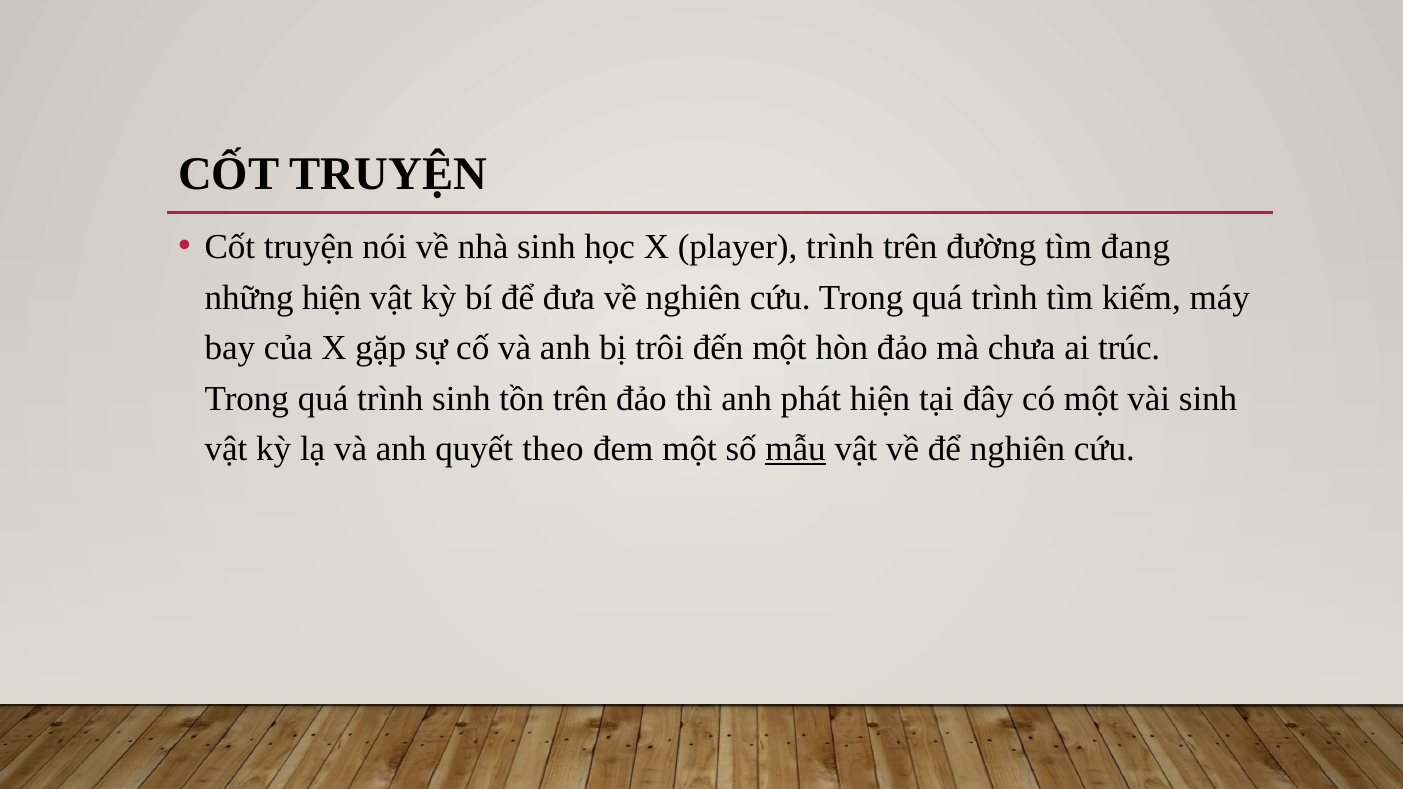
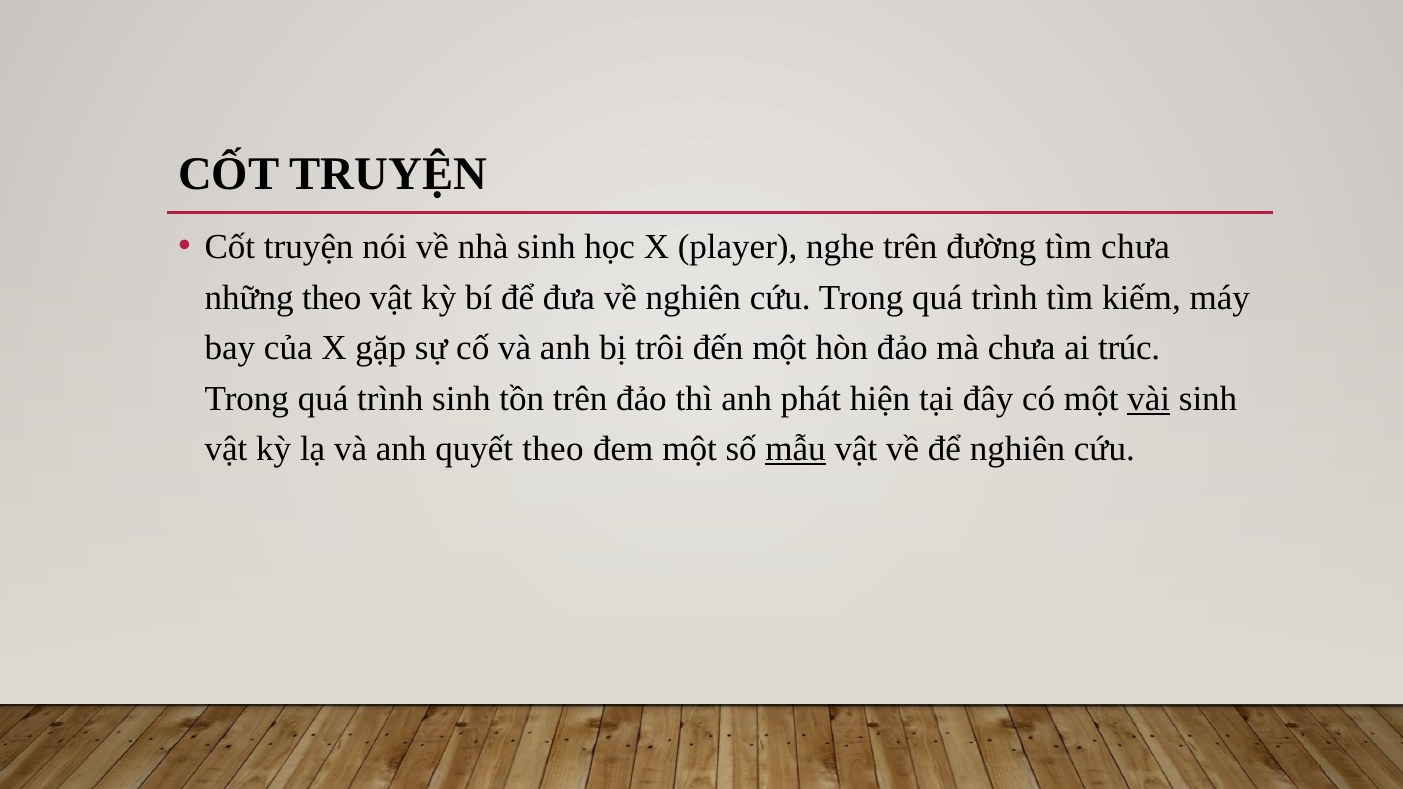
player trình: trình -> nghe
tìm đang: đang -> chưa
những hiện: hiện -> theo
vài underline: none -> present
